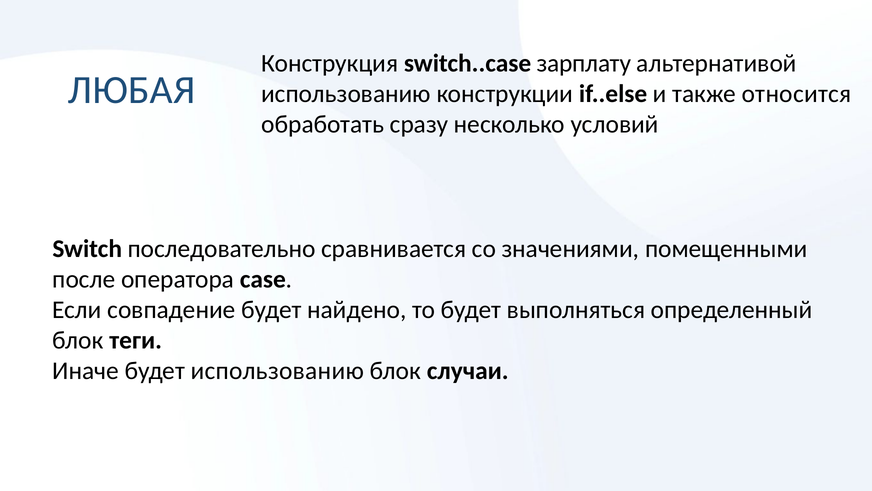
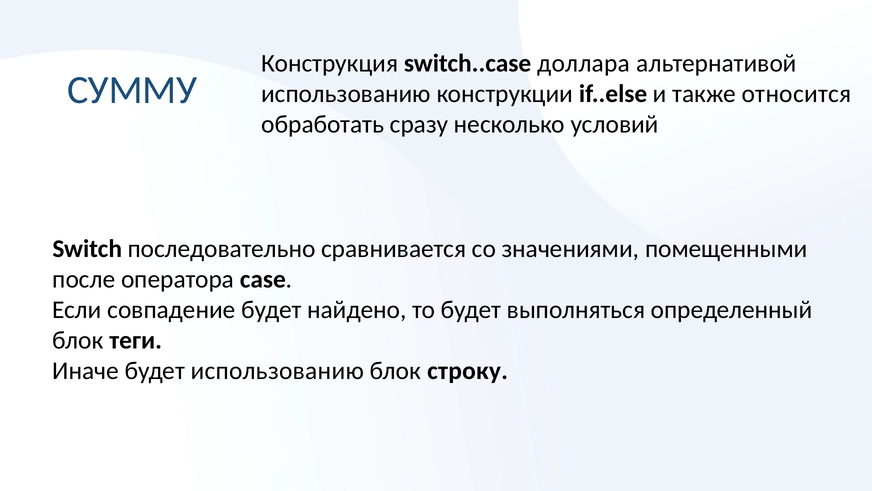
зарплату: зарплату -> доллара
ЛЮБАЯ: ЛЮБАЯ -> СУММУ
случаи: случаи -> строку
